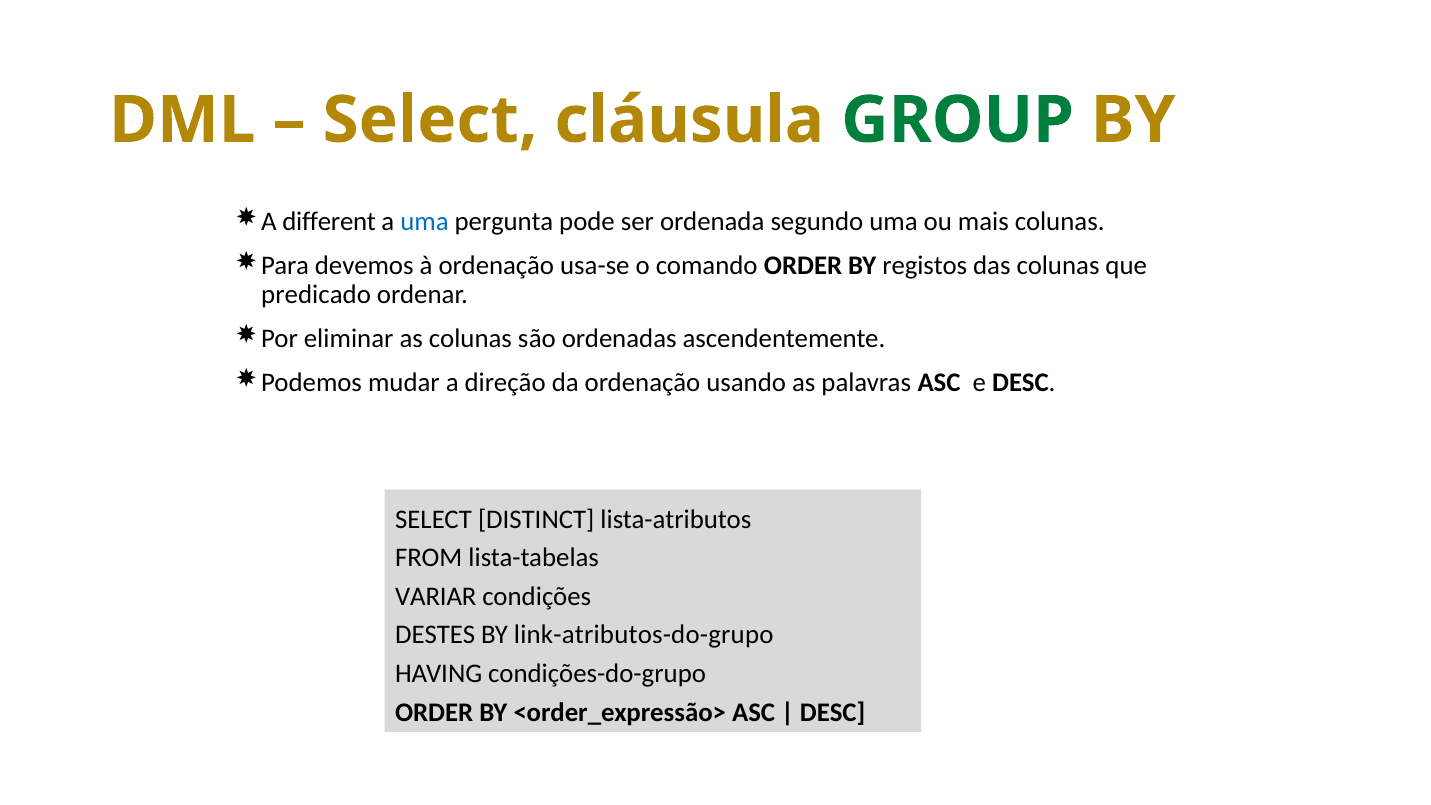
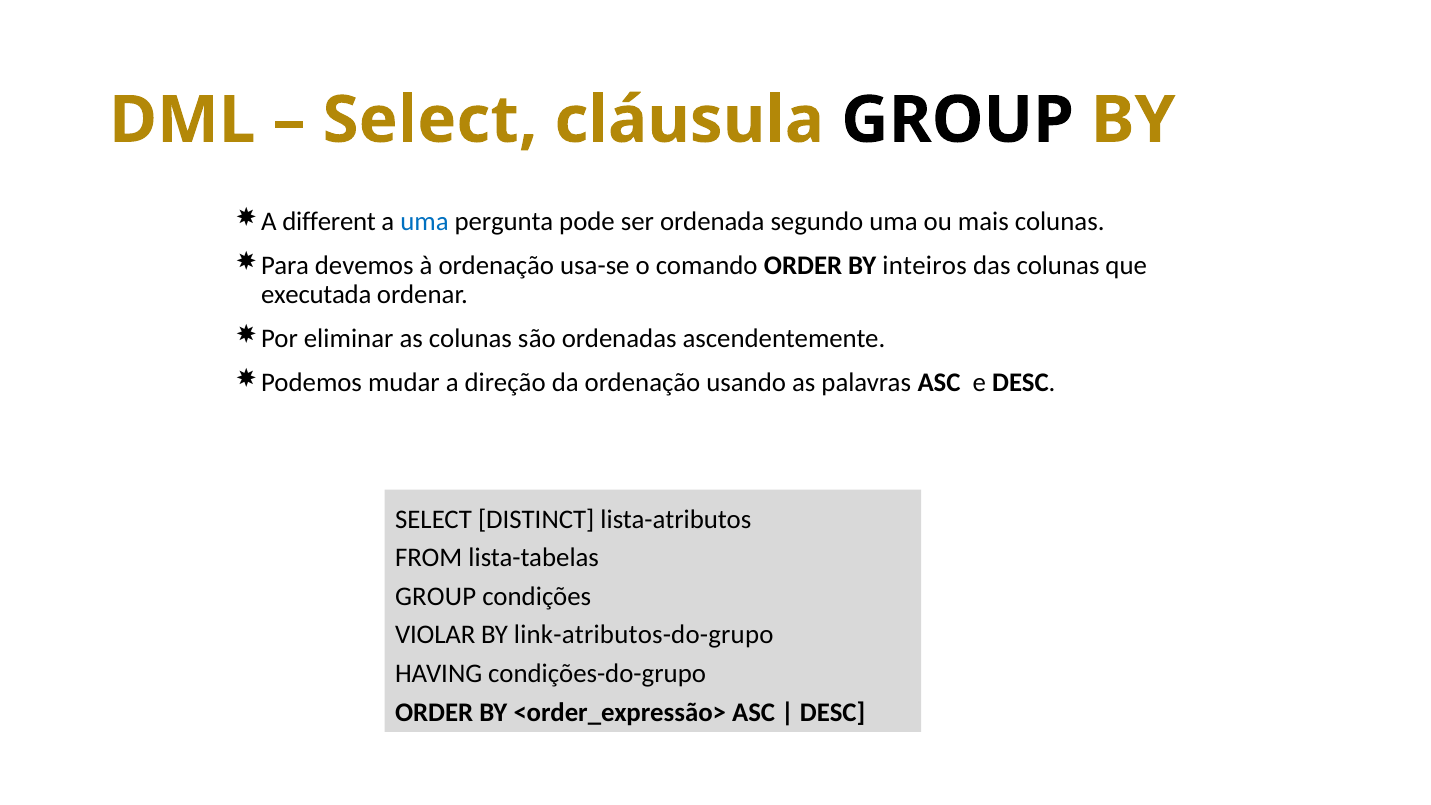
GROUP at (958, 120) colour: green -> black
registos: registos -> inteiros
predicado: predicado -> executada
VARIAR at (436, 596): VARIAR -> GROUP
DESTES: DESTES -> VIOLAR
